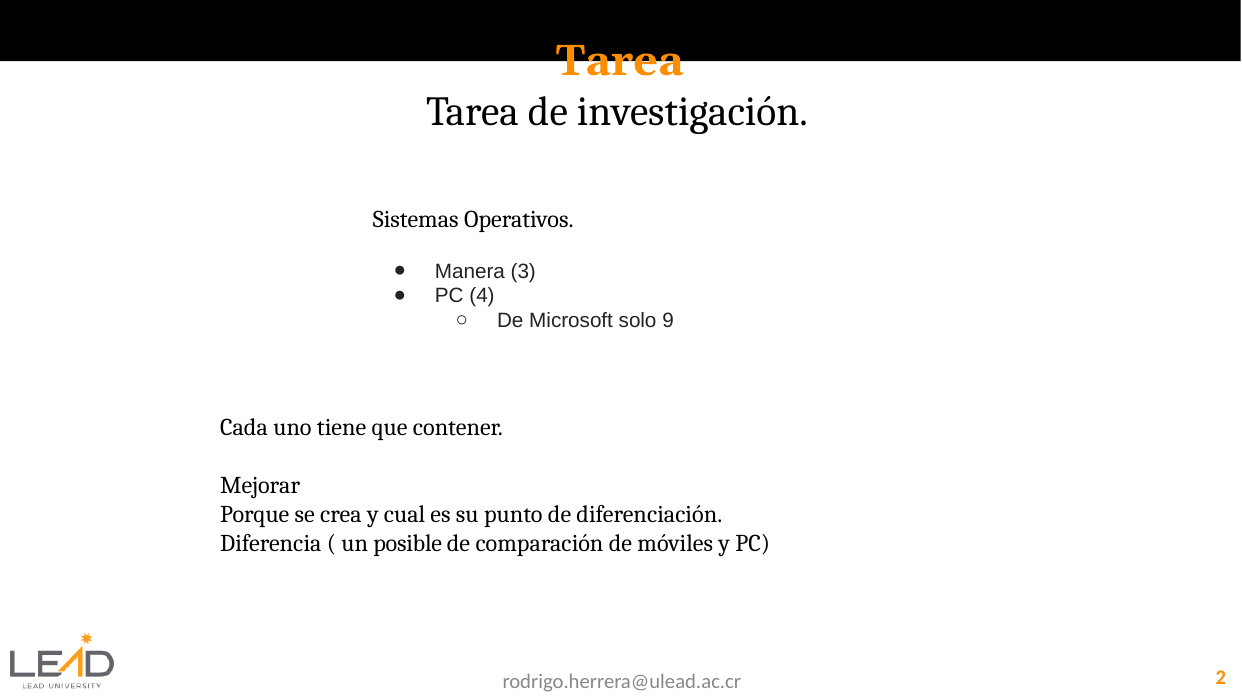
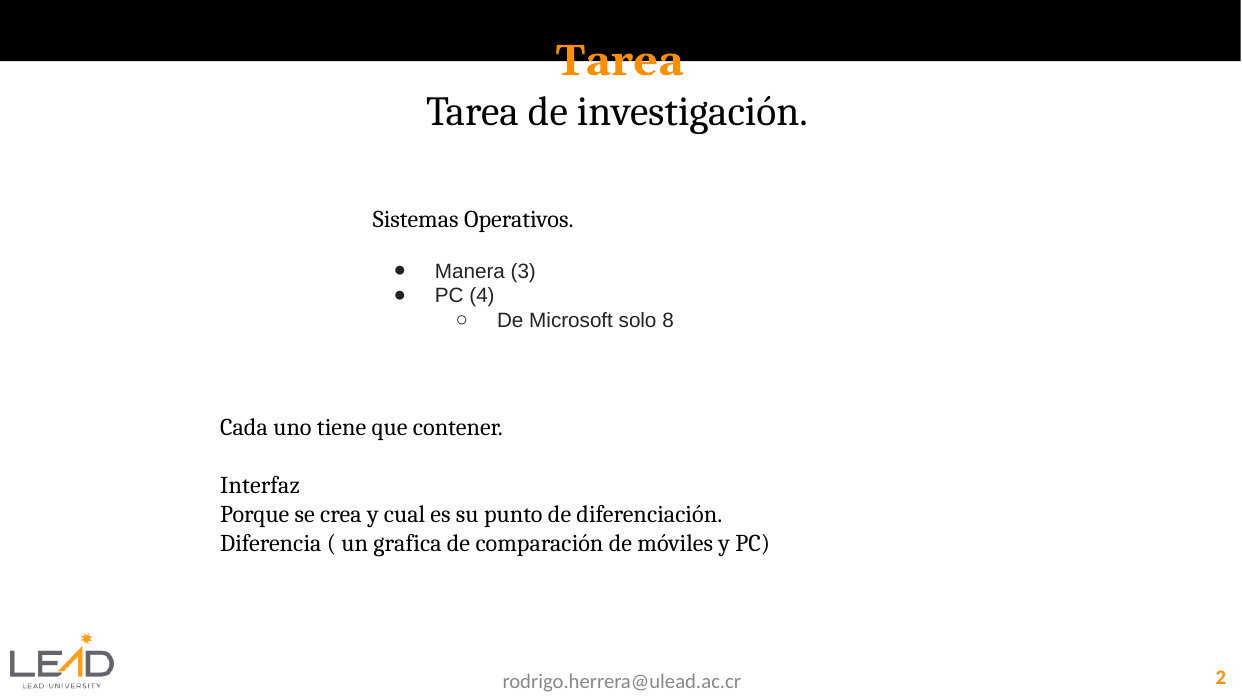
9: 9 -> 8
Mejorar: Mejorar -> Interfaz
posible: posible -> grafica
